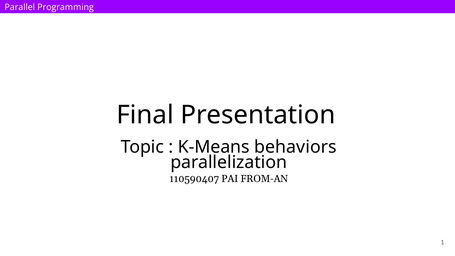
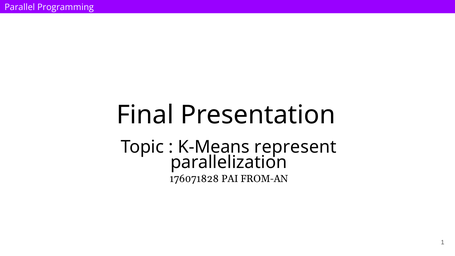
behaviors: behaviors -> represent
110590407: 110590407 -> 176071828
